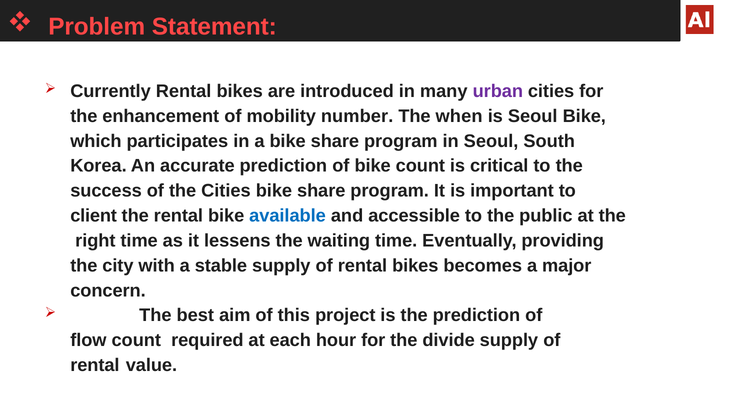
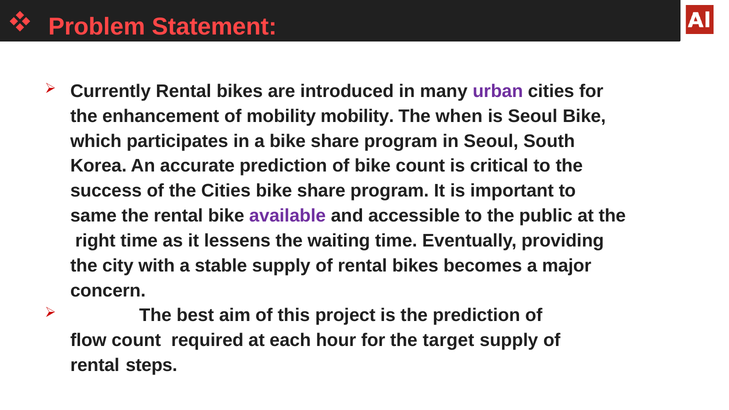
mobility number: number -> mobility
client: client -> same
available colour: blue -> purple
divide: divide -> target
value: value -> steps
